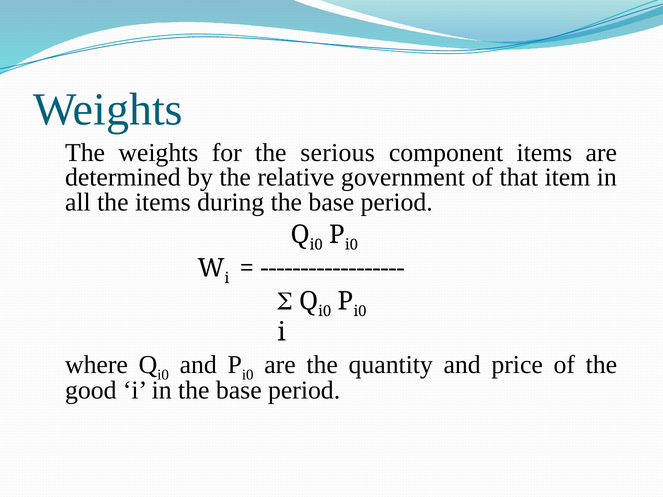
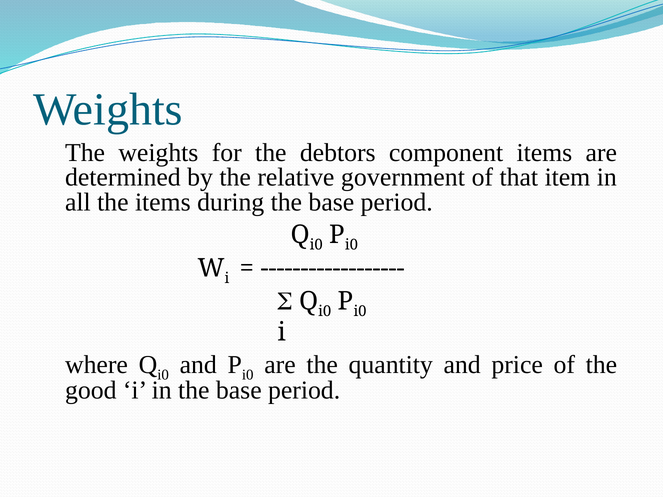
serious: serious -> debtors
